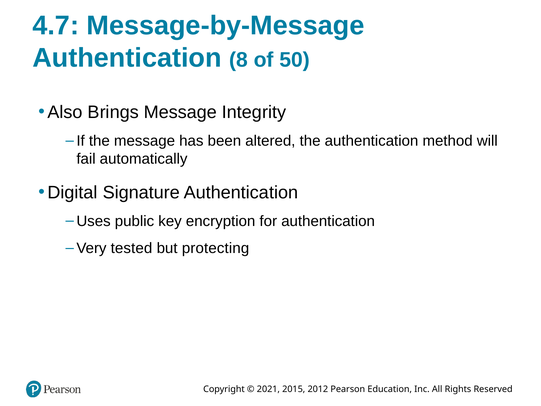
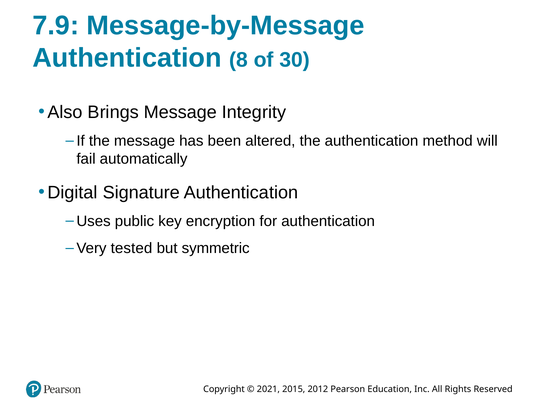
4.7: 4.7 -> 7.9
50: 50 -> 30
protecting: protecting -> symmetric
